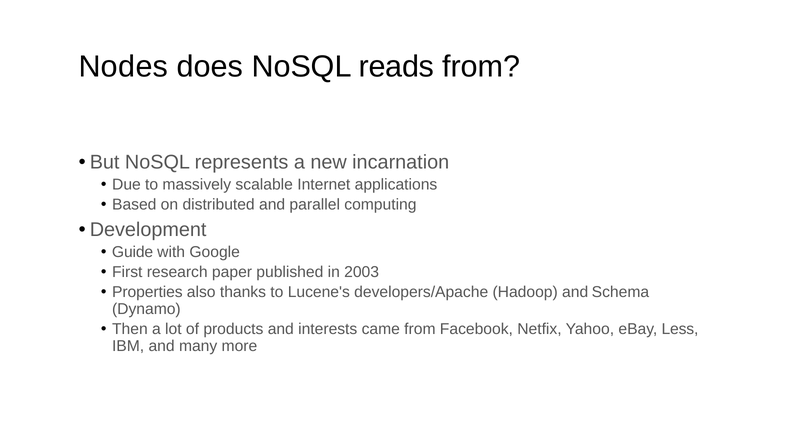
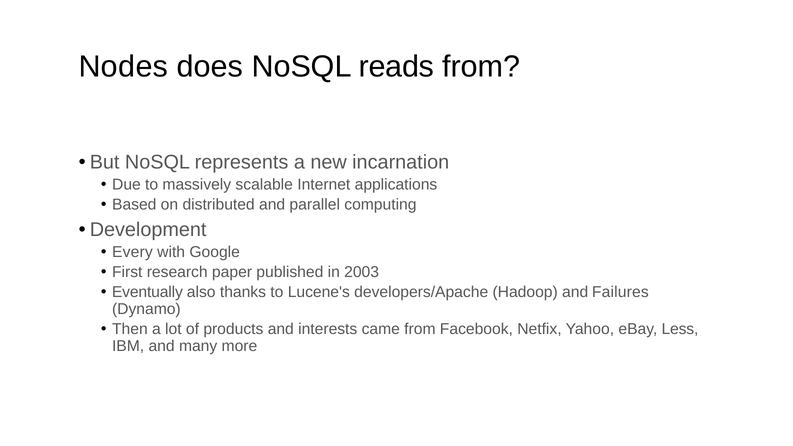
Guide: Guide -> Every
Properties: Properties -> Eventually
Schema: Schema -> Failures
